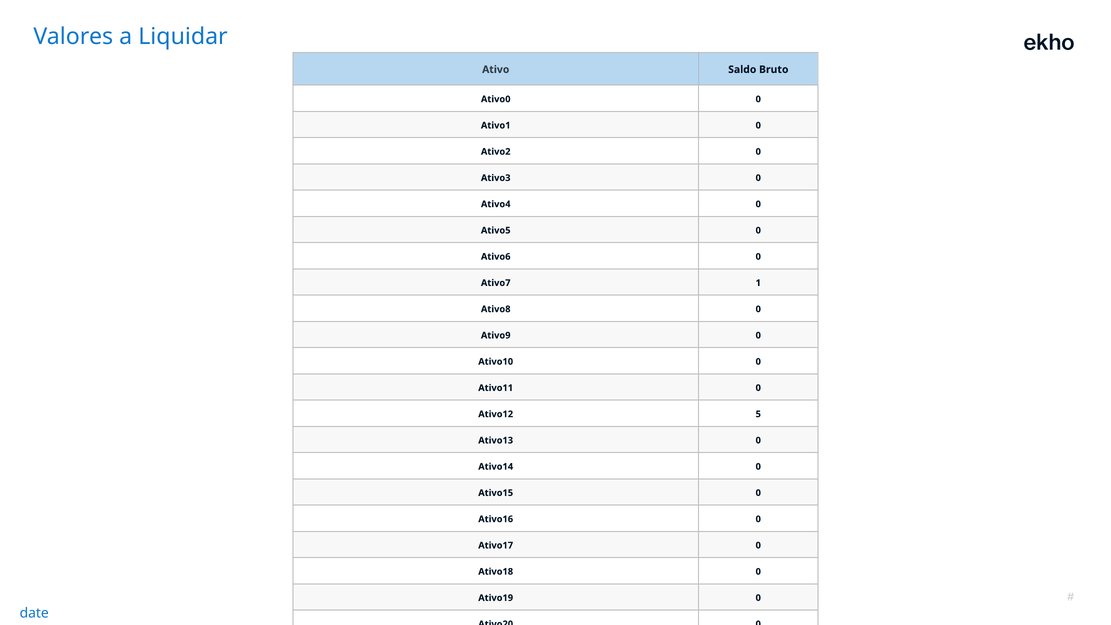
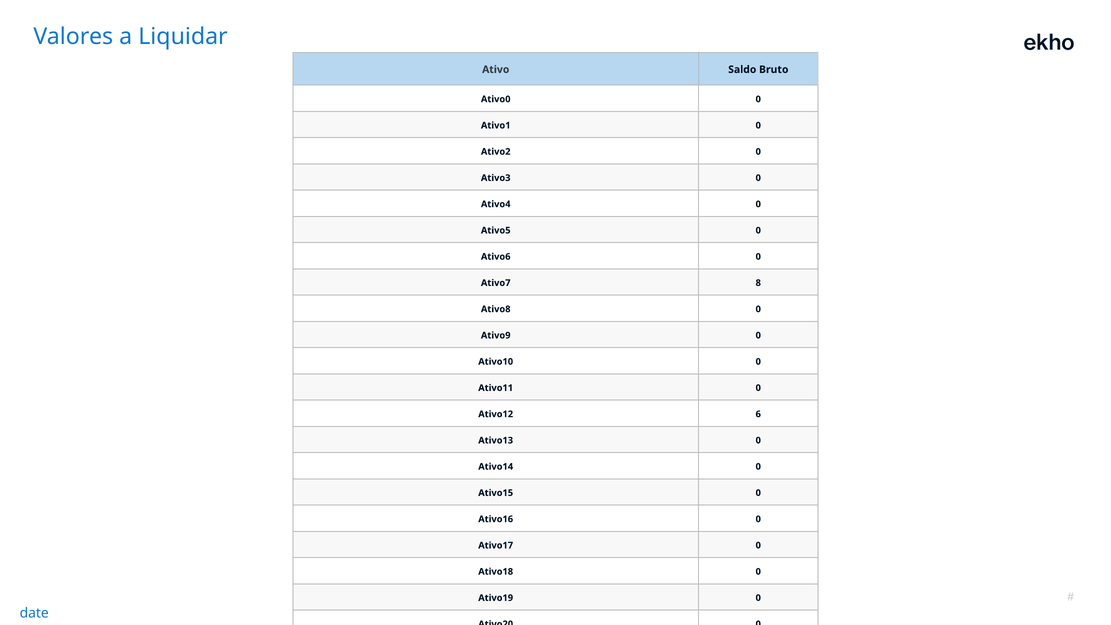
1: 1 -> 8
5: 5 -> 6
